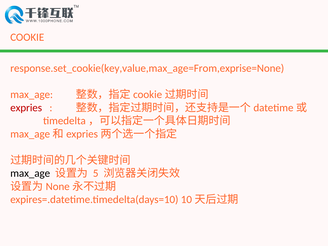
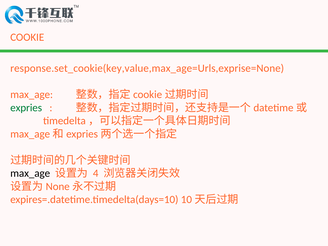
response.set_cookie(key,value,max_age=From,exprise=None: response.set_cookie(key,value,max_age=From,exprise=None -> response.set_cookie(key,value,max_age=Urls,exprise=None
expries colour: red -> green
5: 5 -> 4
